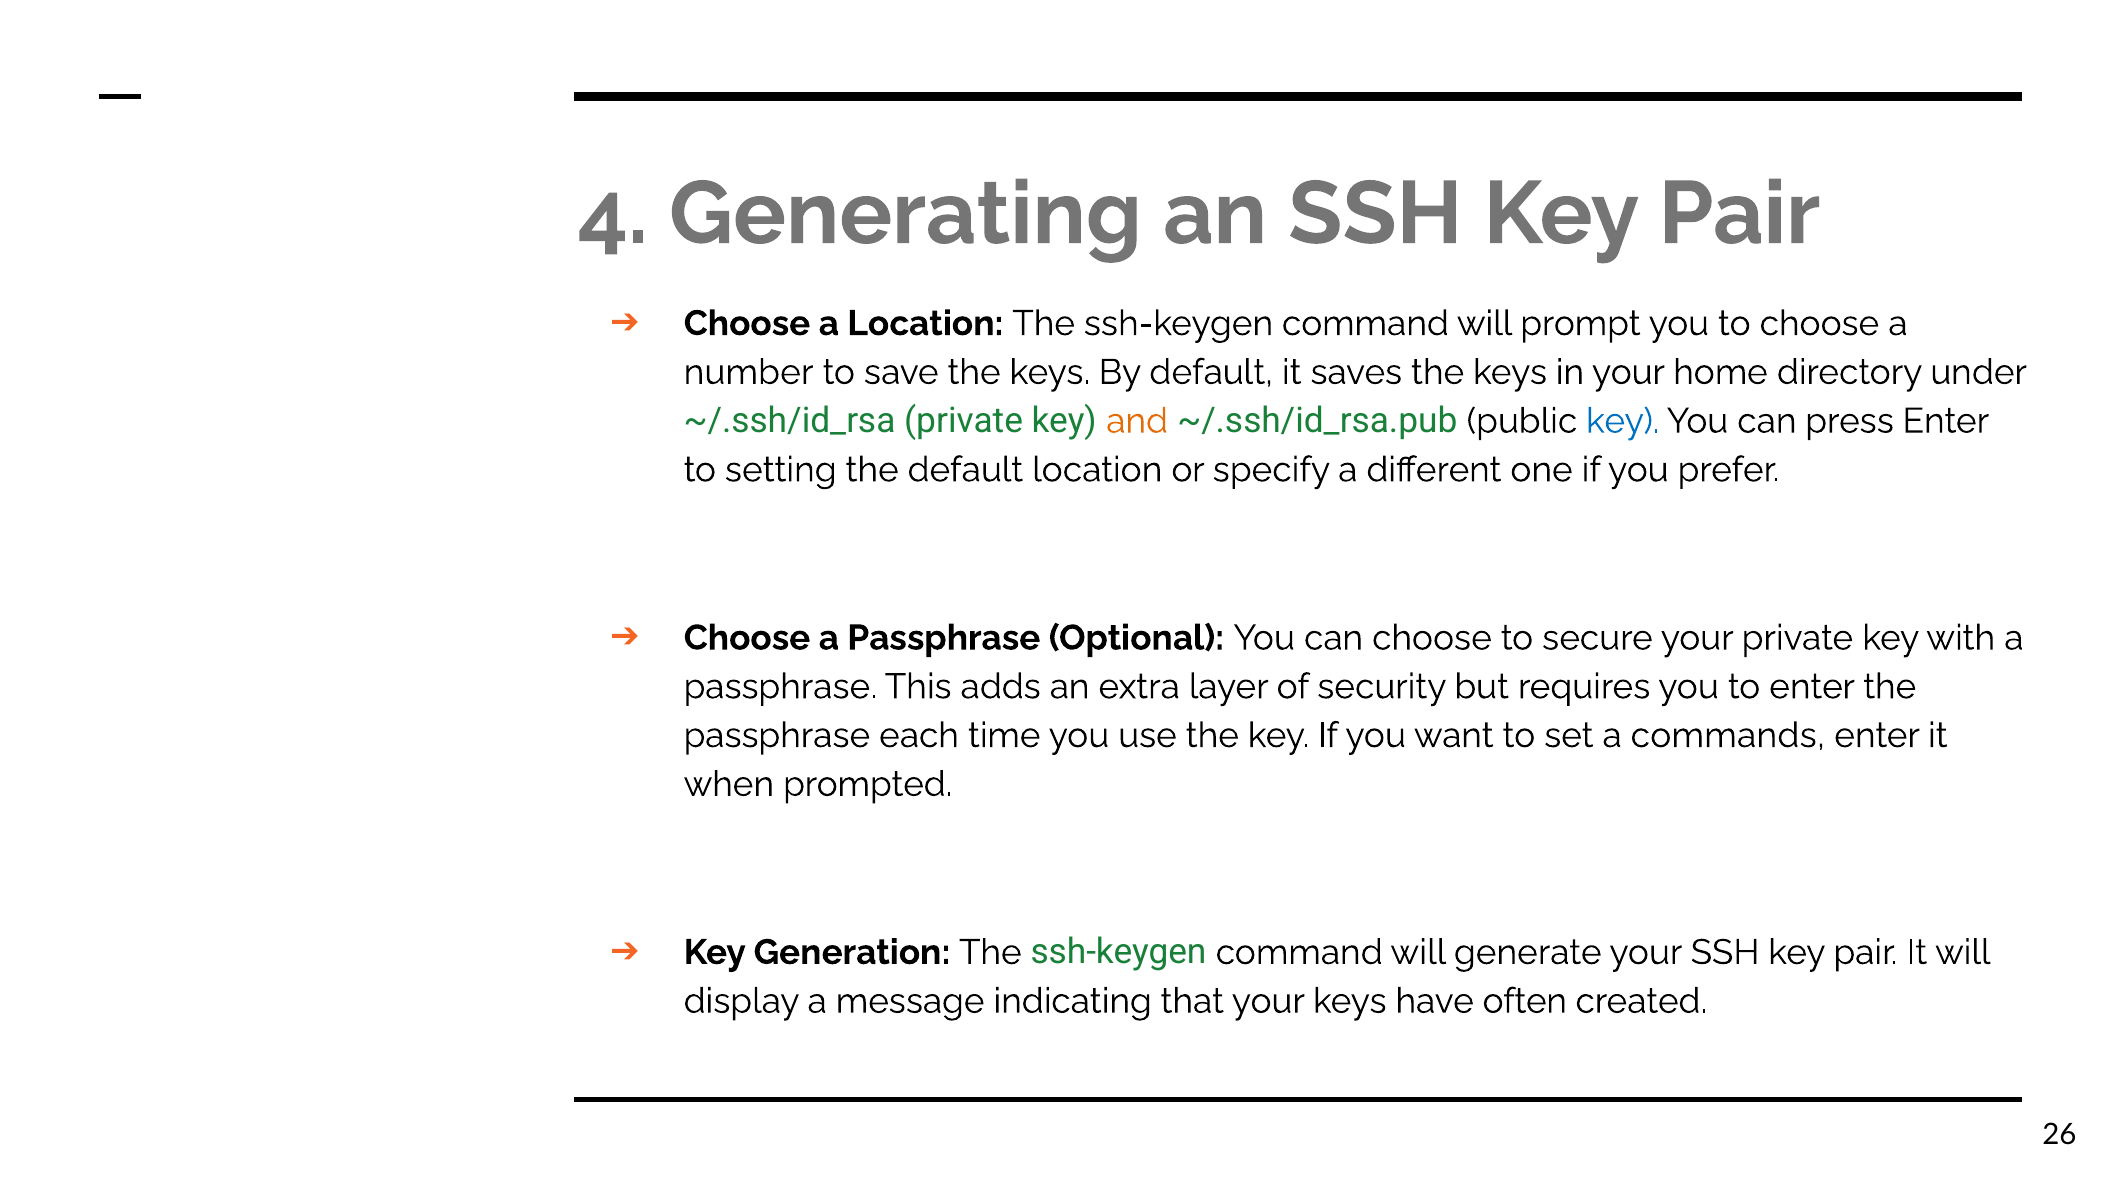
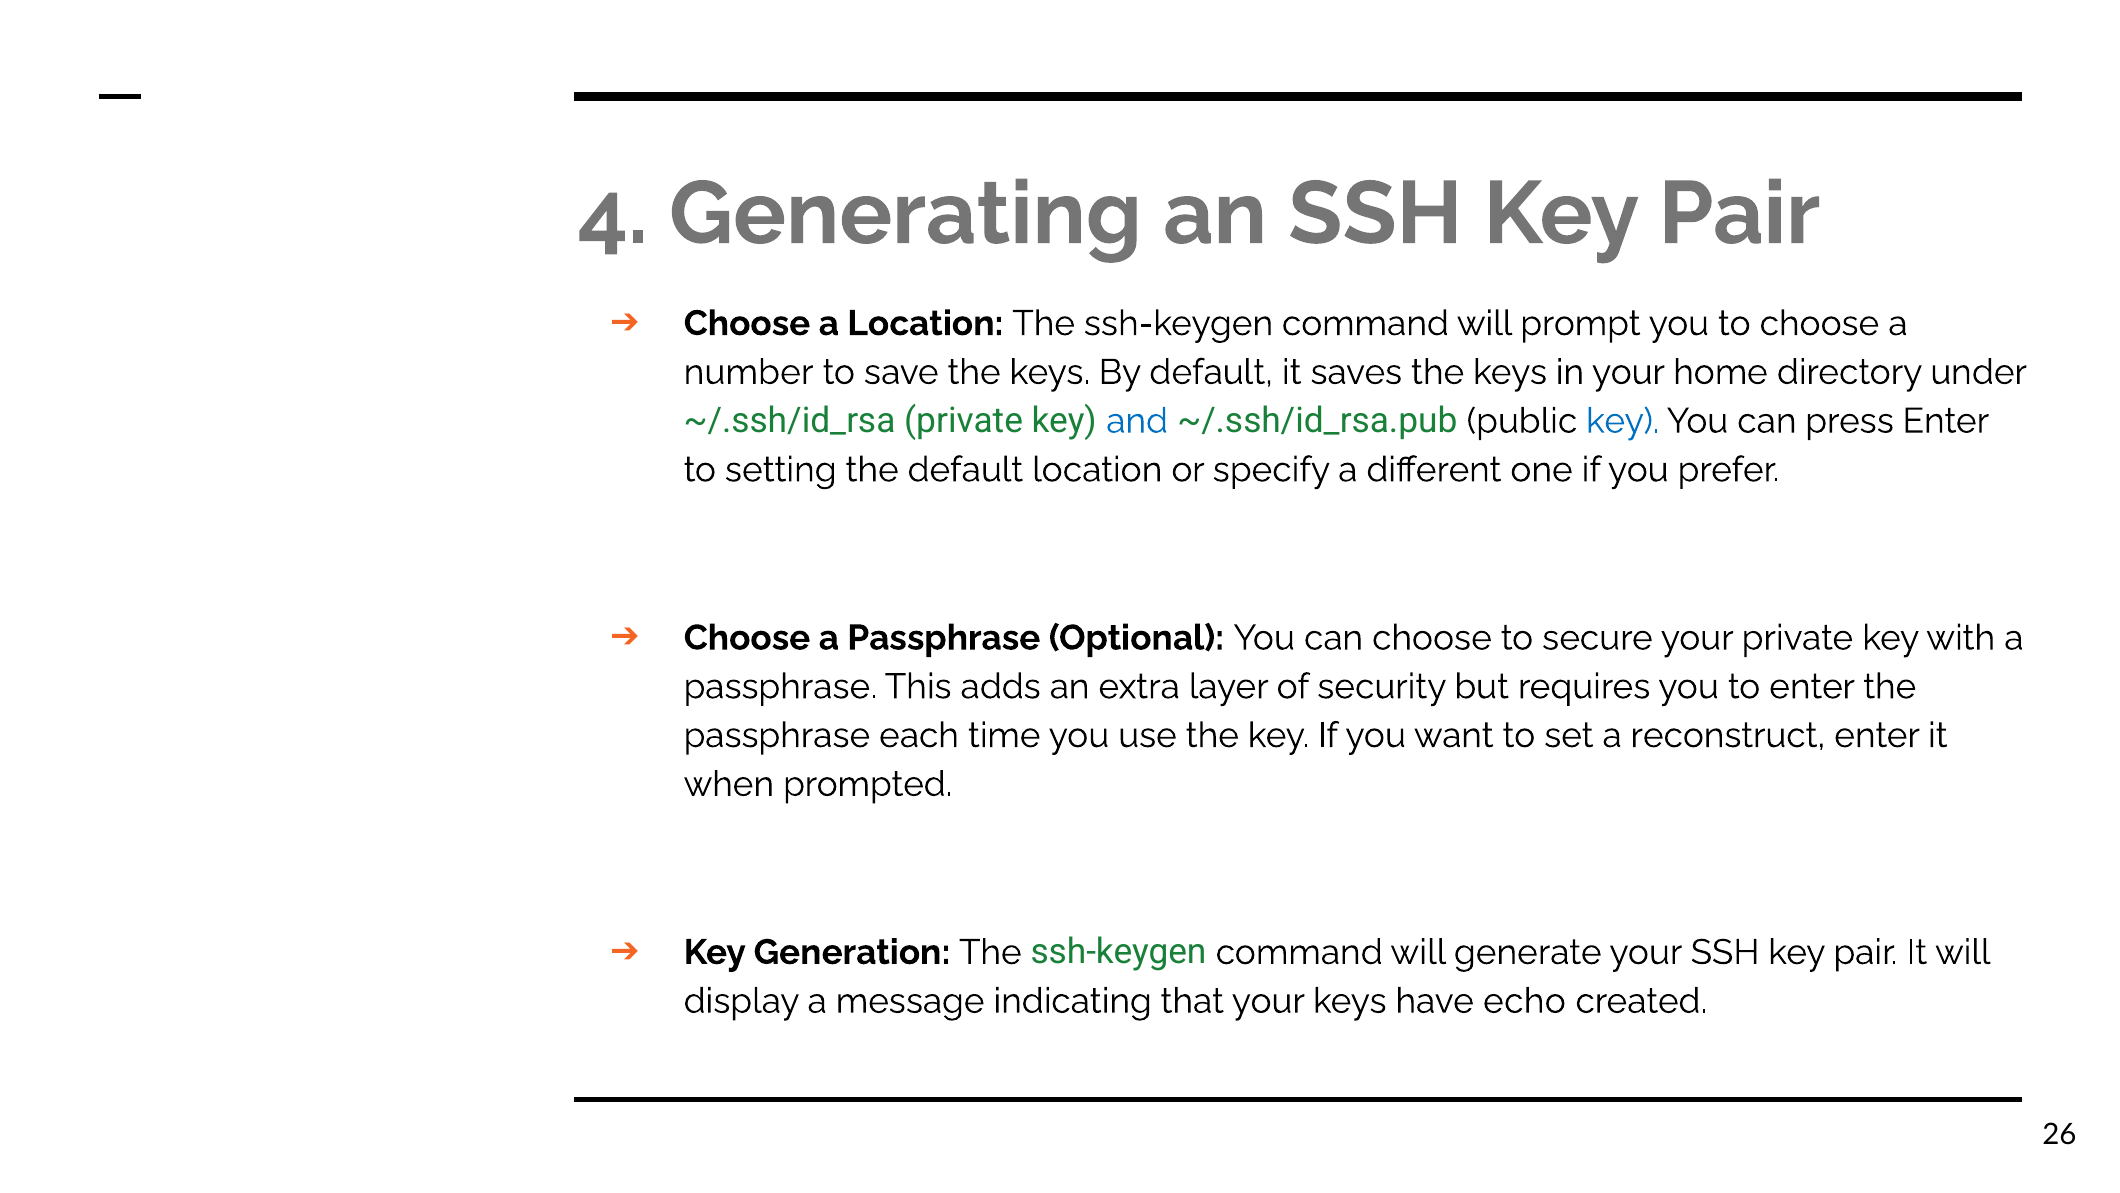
and colour: orange -> blue
commands: commands -> reconstruct
often: often -> echo
